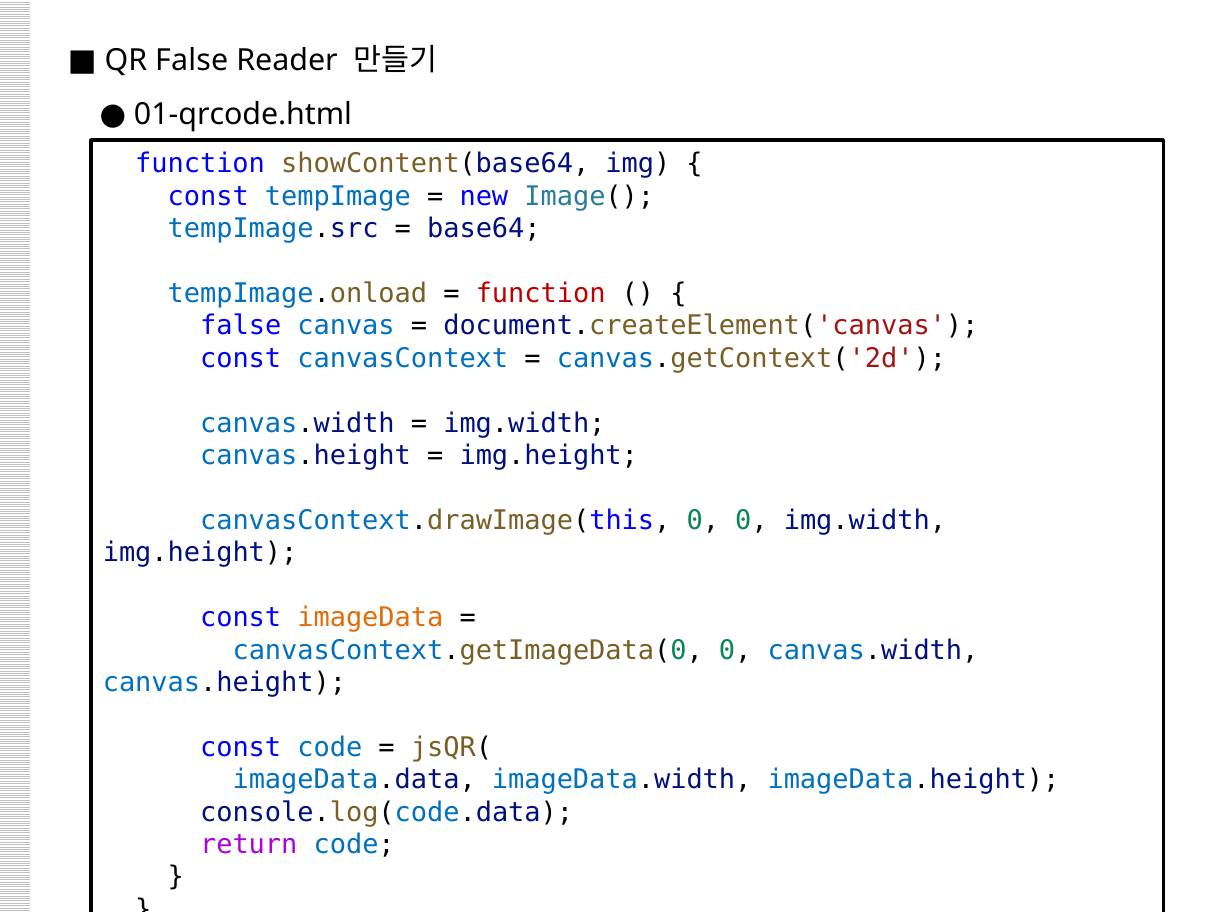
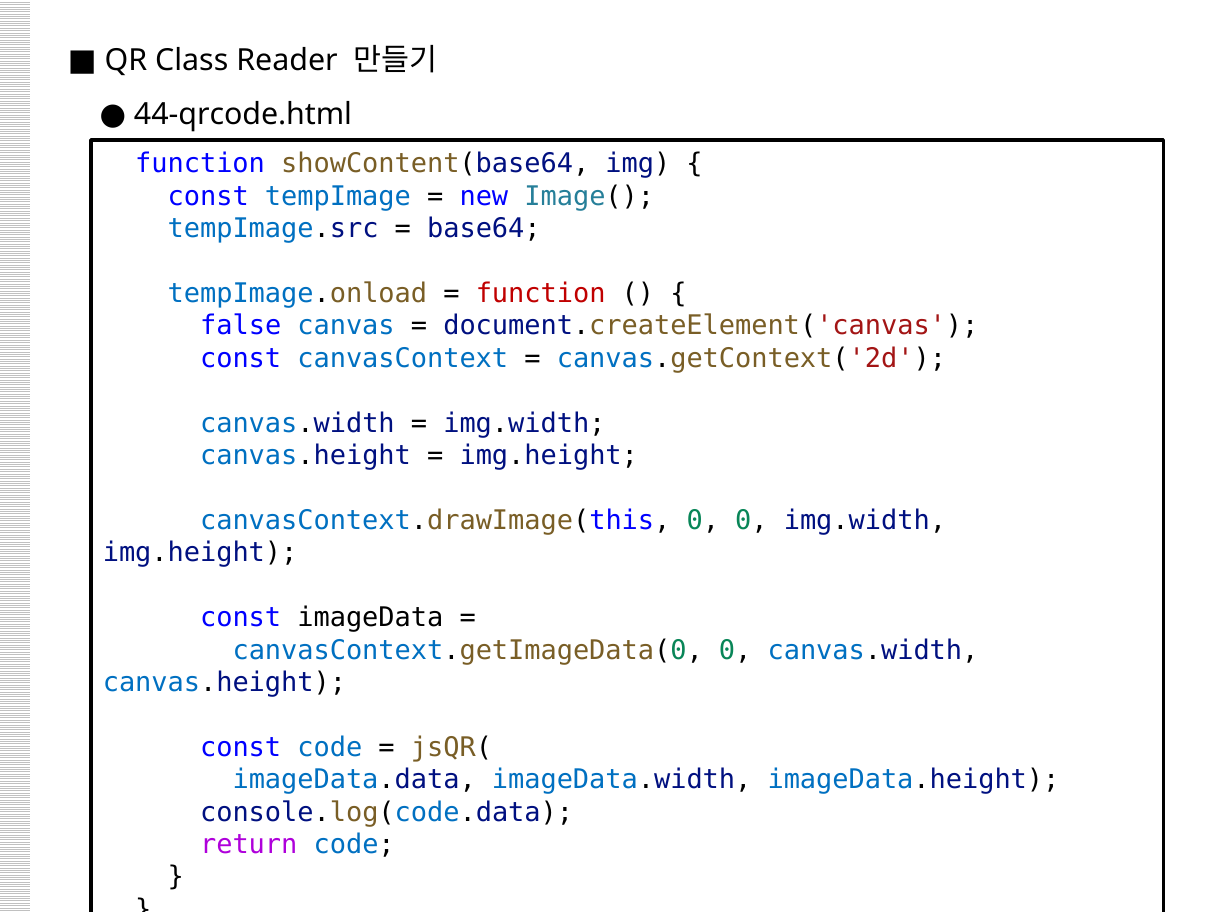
QR False: False -> Class
01-qrcode.html: 01-qrcode.html -> 44-qrcode.html
imageData colour: orange -> black
